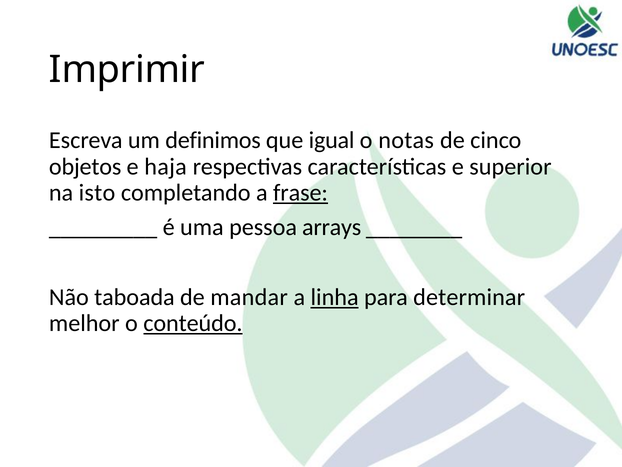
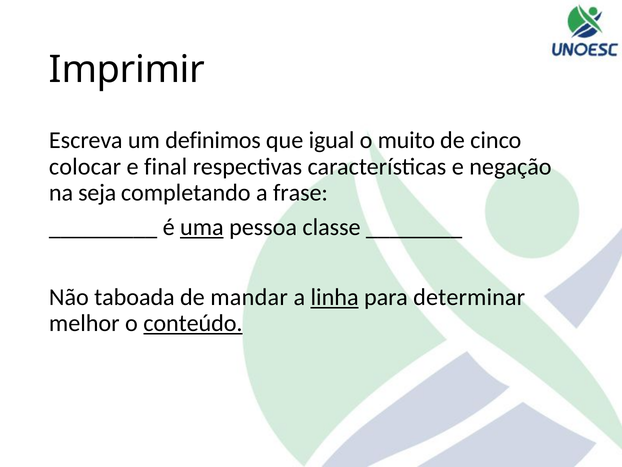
notas: notas -> muito
objetos: objetos -> colocar
haja: haja -> final
superior: superior -> negação
isto: isto -> seja
frase underline: present -> none
uma underline: none -> present
arrays: arrays -> classe
